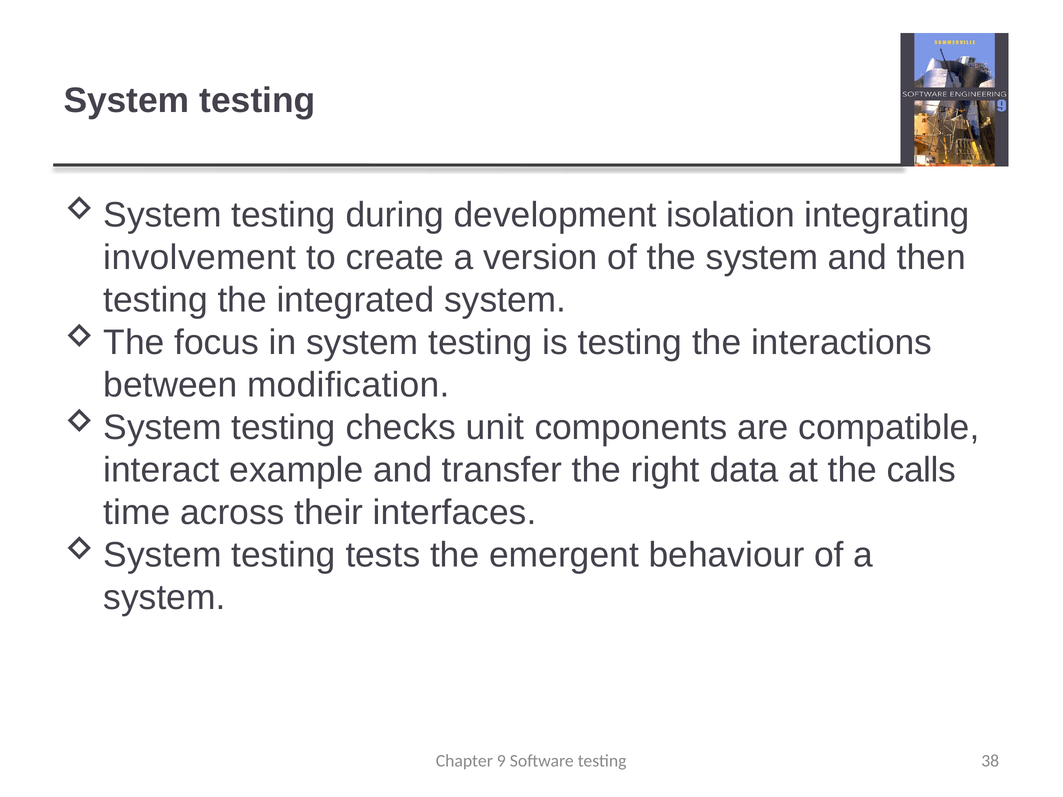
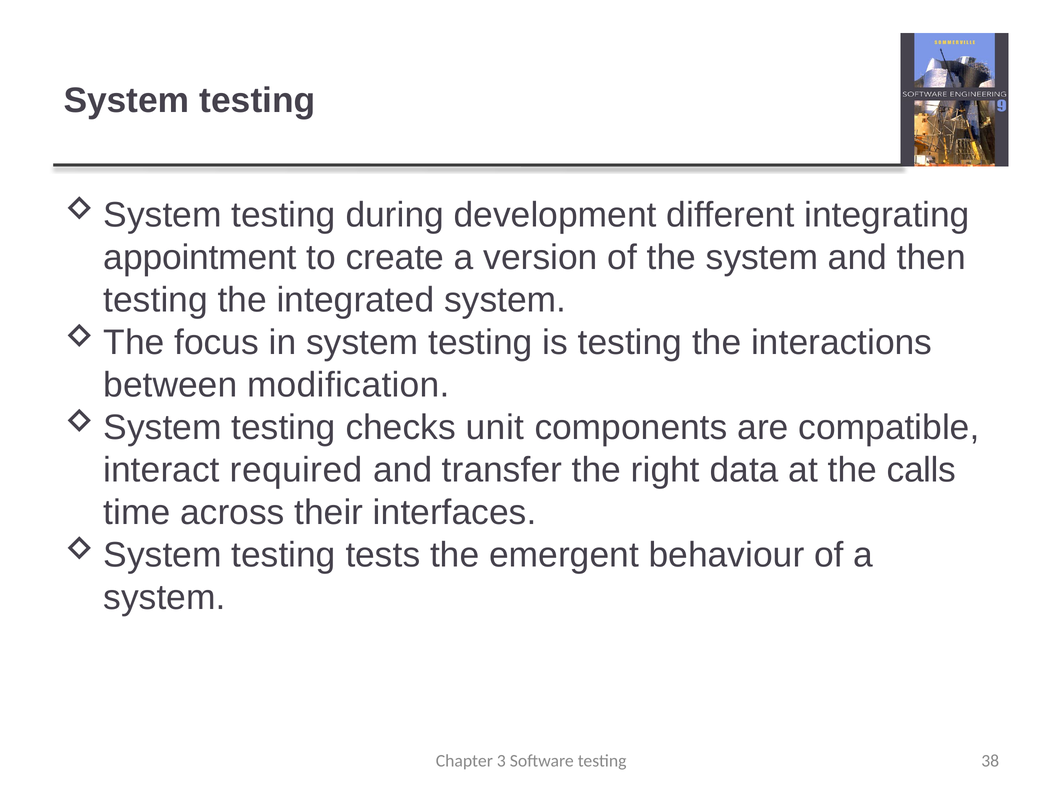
isolation: isolation -> different
involvement: involvement -> appointment
example: example -> required
9: 9 -> 3
